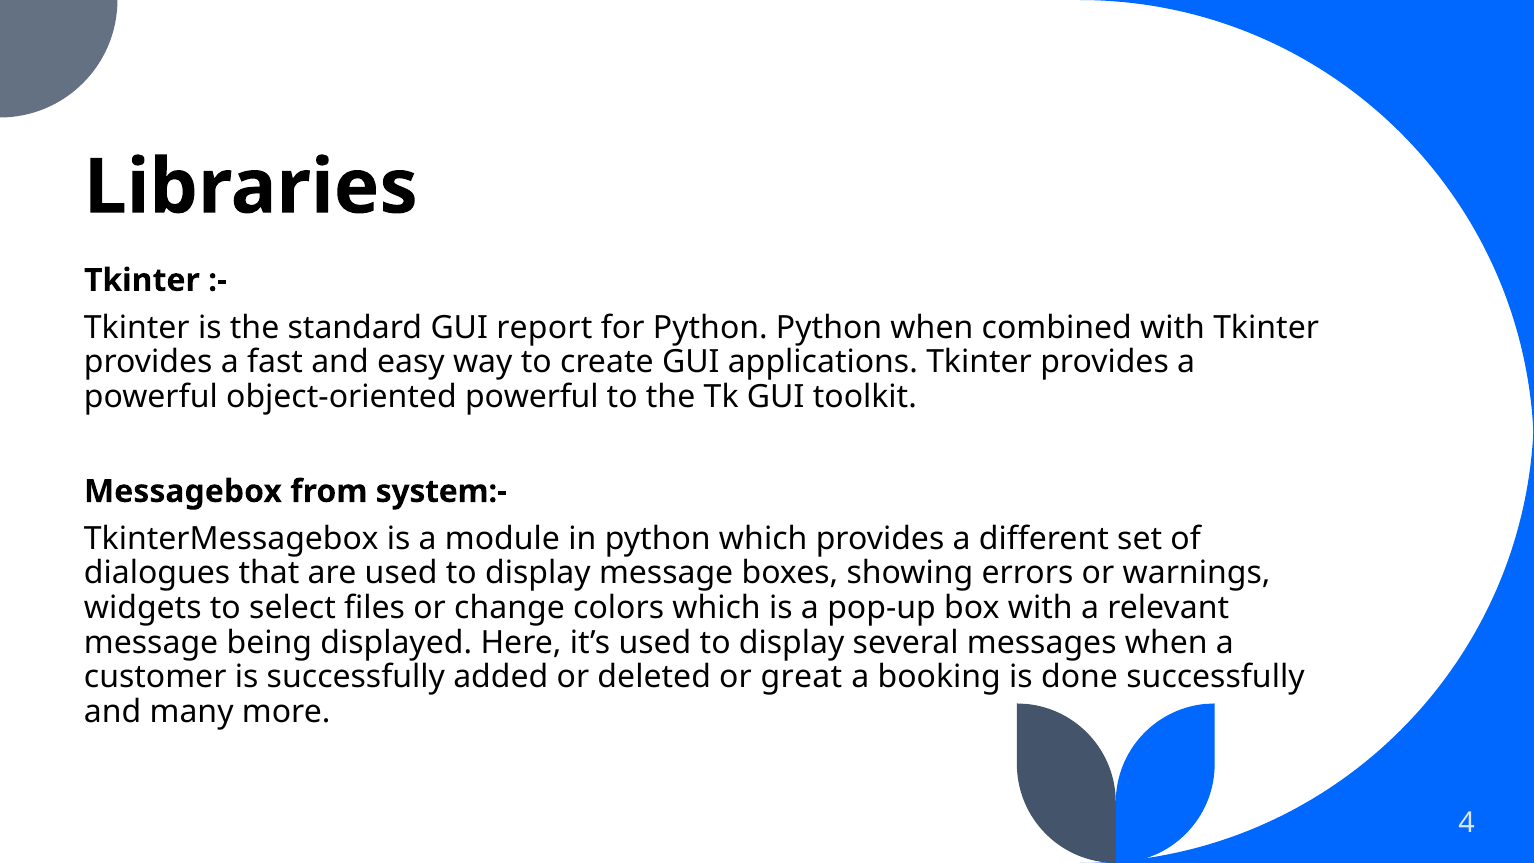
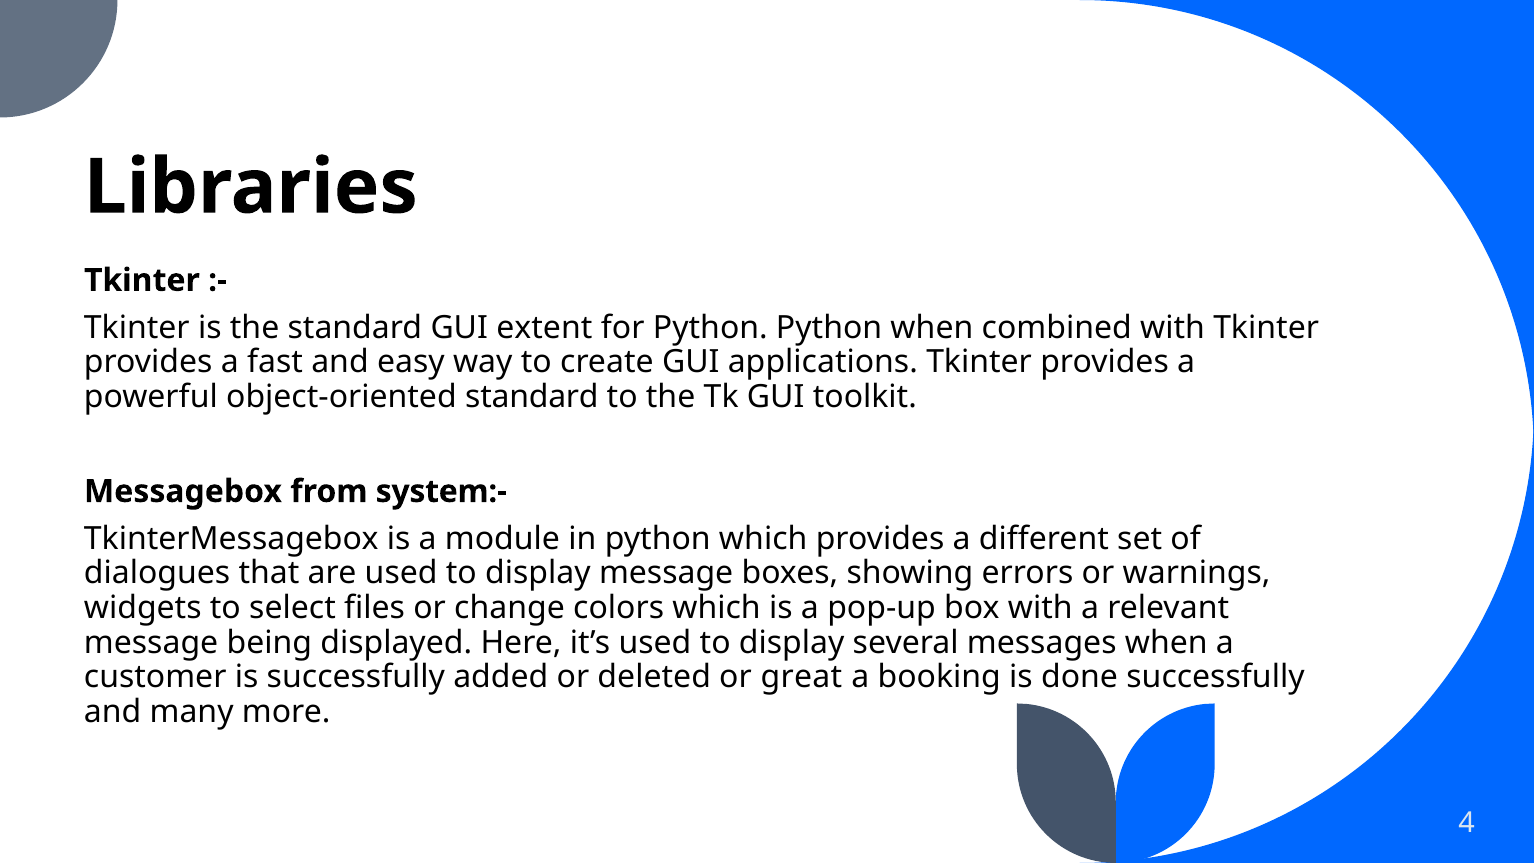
report: report -> extent
object-oriented powerful: powerful -> standard
